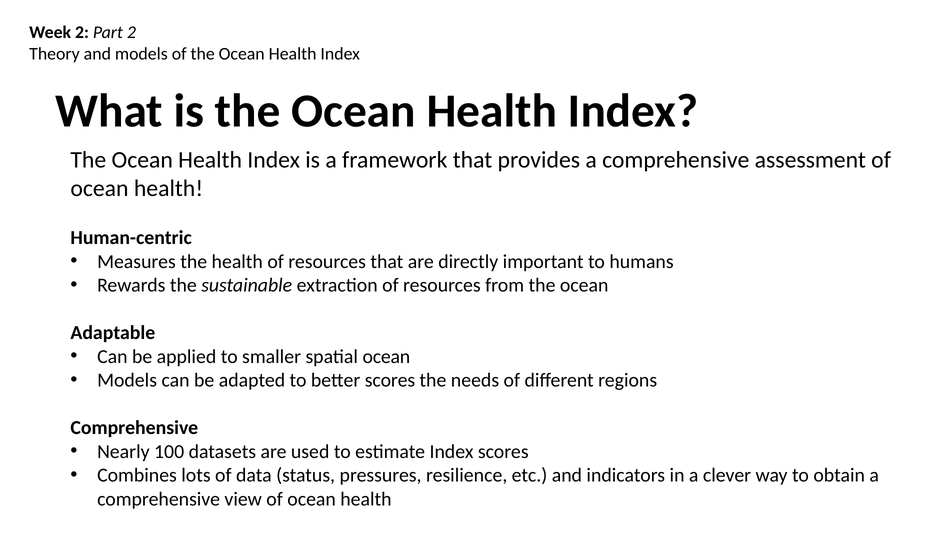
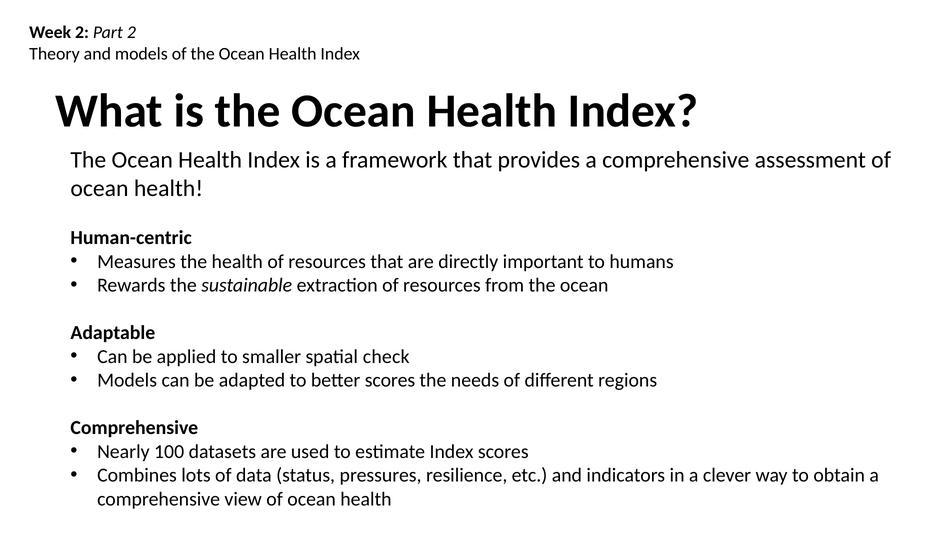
spatial ocean: ocean -> check
